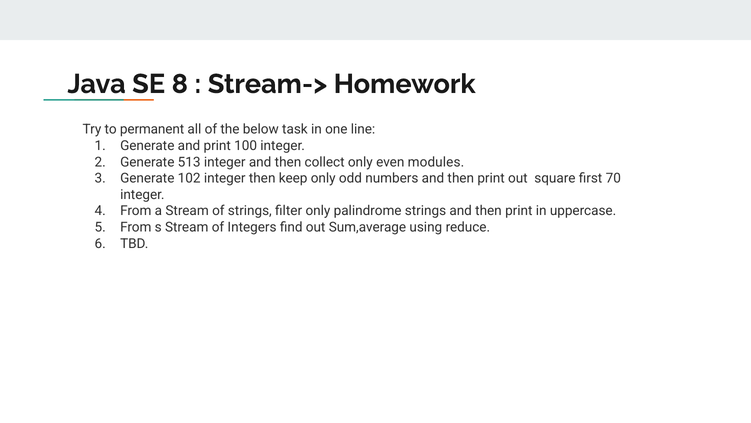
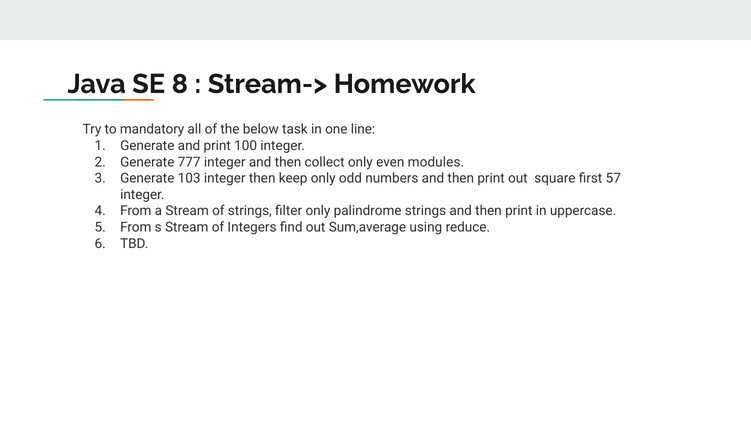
permanent: permanent -> mandatory
513: 513 -> 777
102: 102 -> 103
70: 70 -> 57
